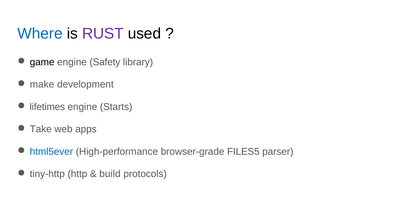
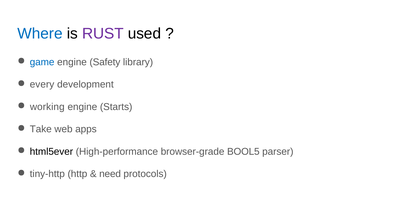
game colour: black -> blue
make: make -> every
lifetimes: lifetimes -> working
html5ever colour: blue -> black
FILES5: FILES5 -> BOOL5
build: build -> need
